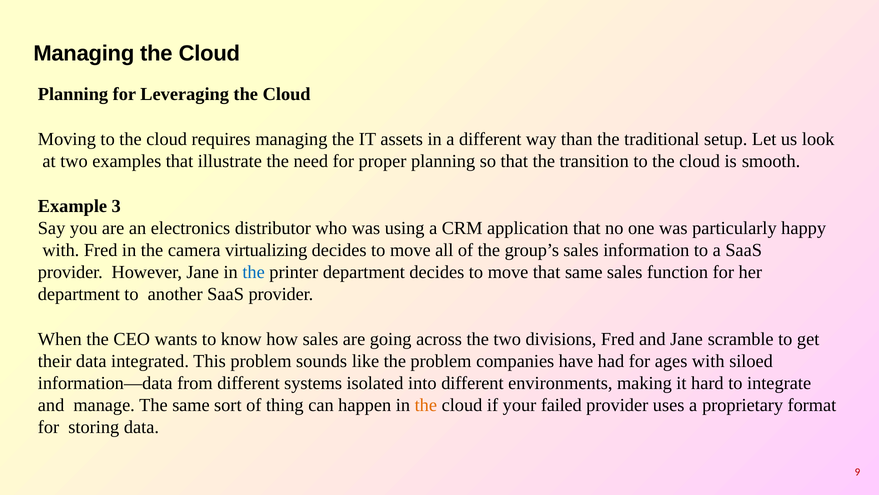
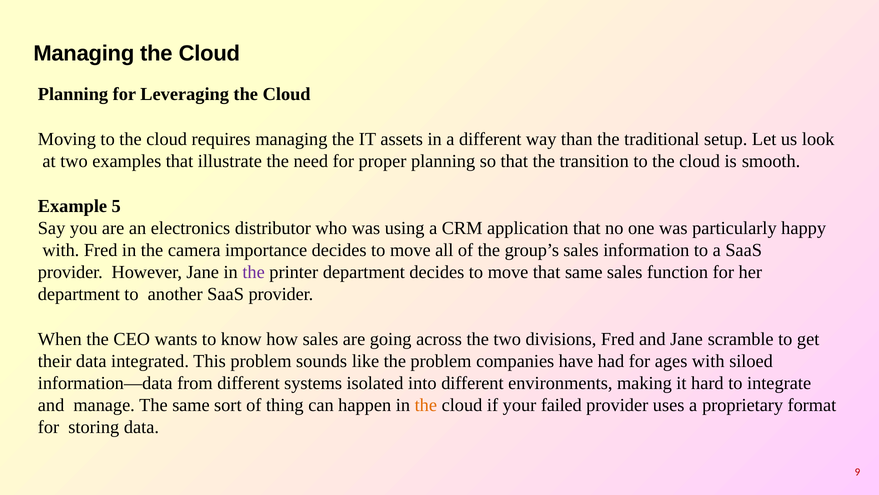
3: 3 -> 5
virtualizing: virtualizing -> importance
the at (254, 272) colour: blue -> purple
